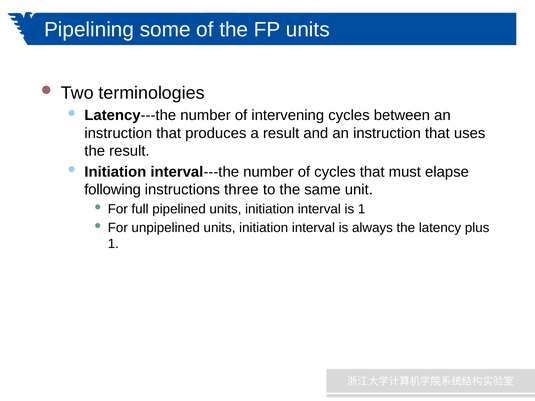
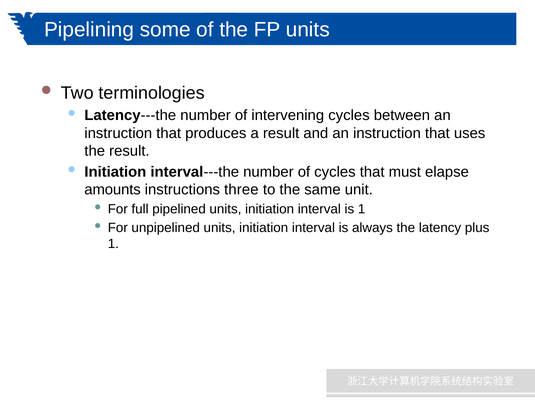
following: following -> amounts
